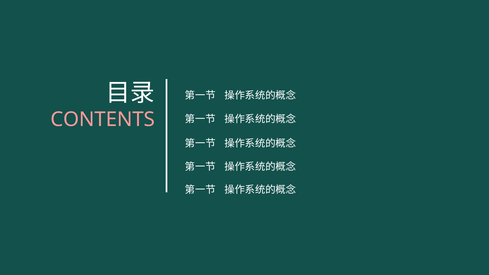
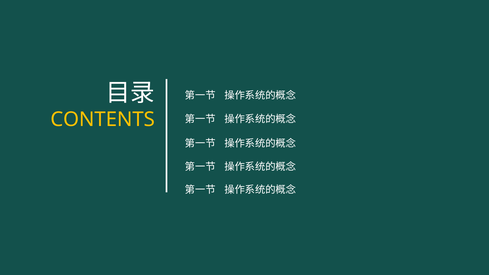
CONTENTS colour: pink -> yellow
